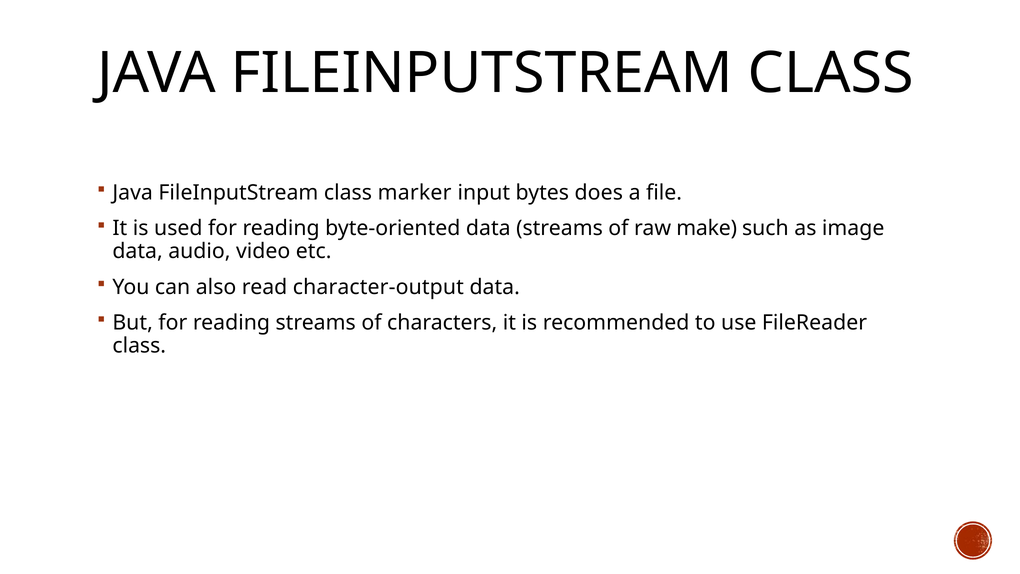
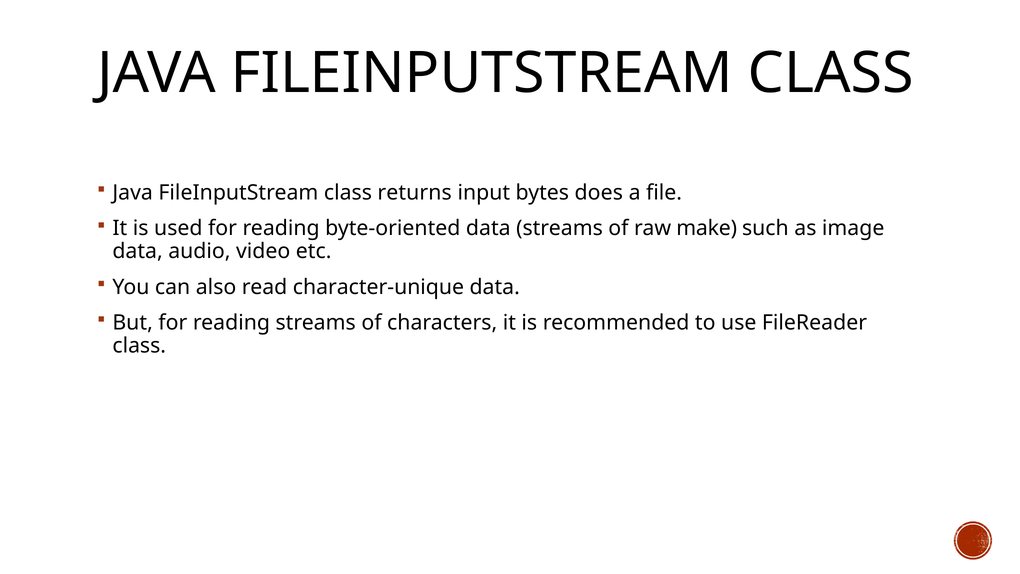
marker: marker -> returns
character-output: character-output -> character-unique
